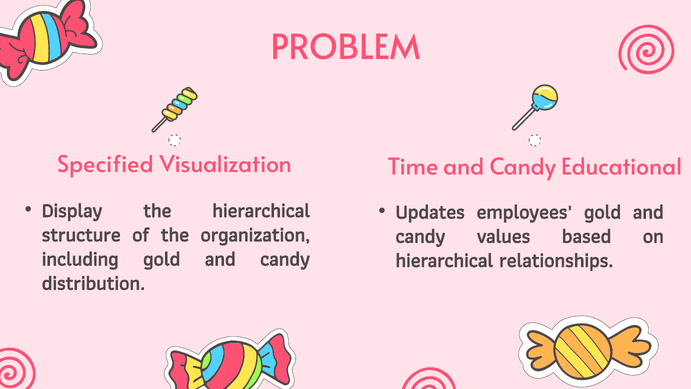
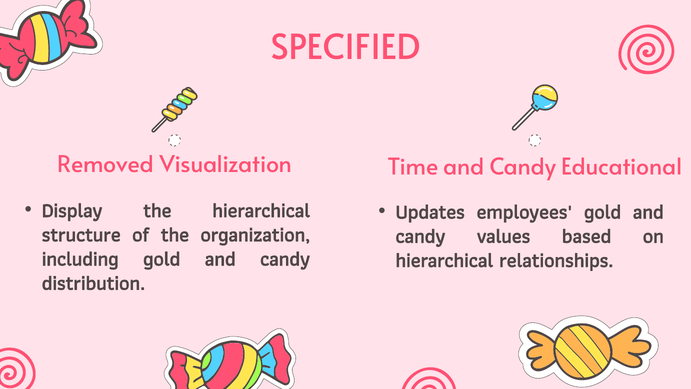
PROBLEM: PROBLEM -> SPECIFIED
Specified: Specified -> Removed
